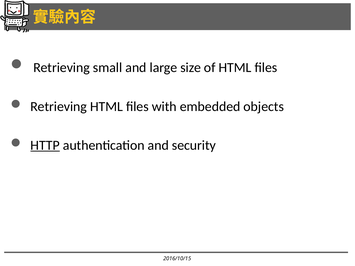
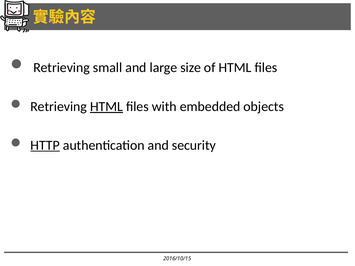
HTML at (107, 107) underline: none -> present
